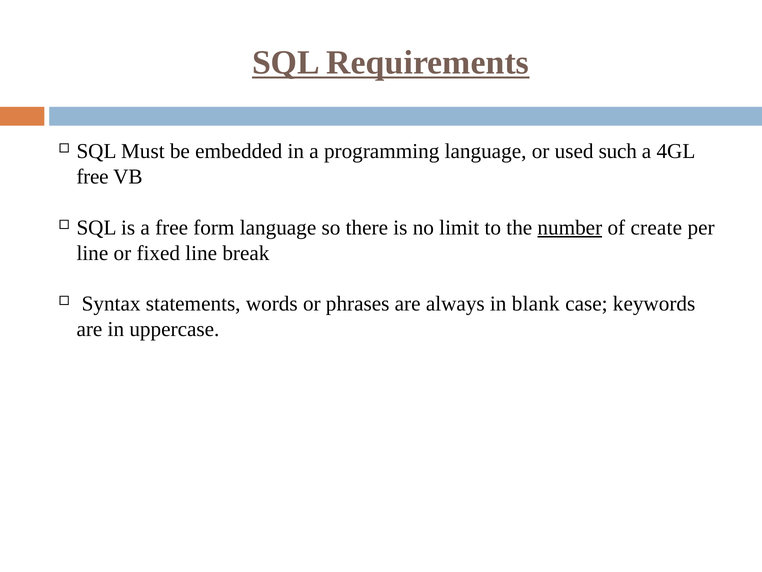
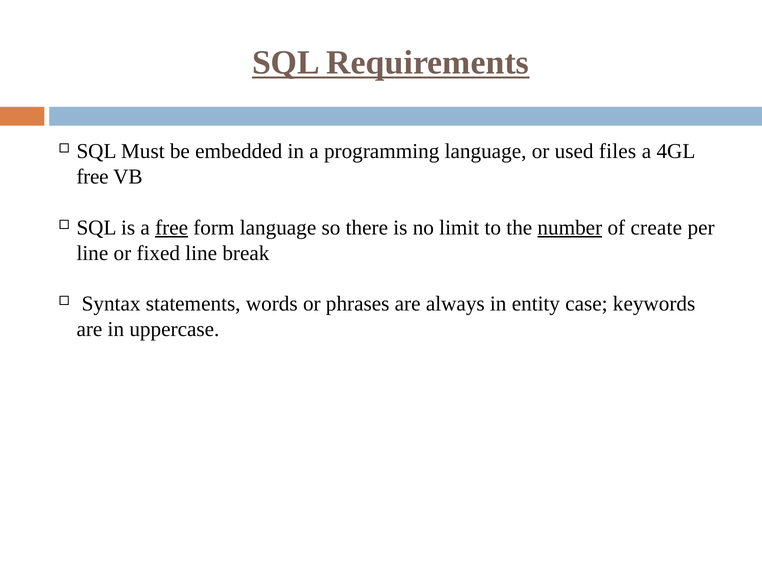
such: such -> files
free at (172, 227) underline: none -> present
blank: blank -> entity
